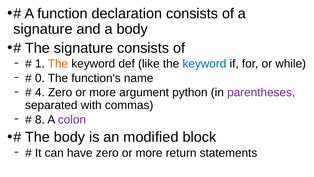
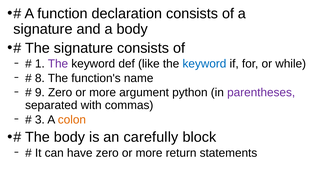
The at (58, 64) colour: orange -> purple
0: 0 -> 8
4: 4 -> 9
8: 8 -> 3
colon colour: purple -> orange
modified: modified -> carefully
